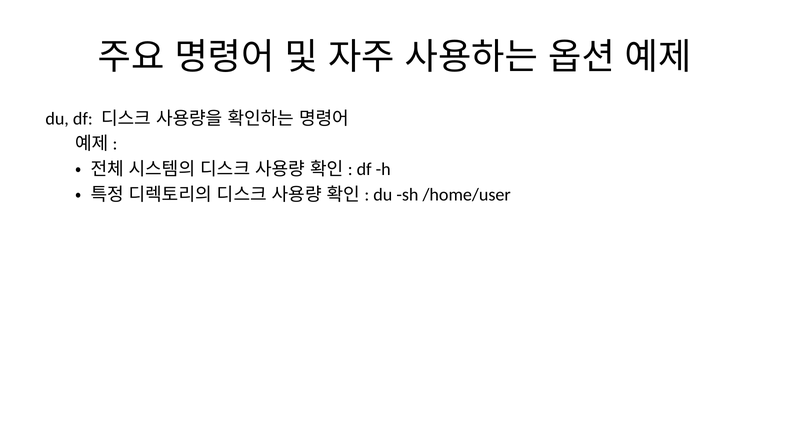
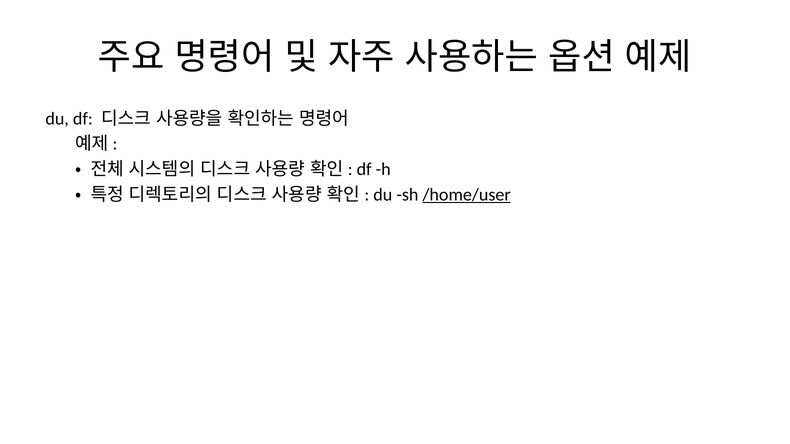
/home/user underline: none -> present
